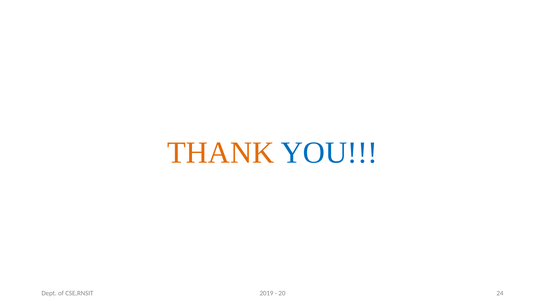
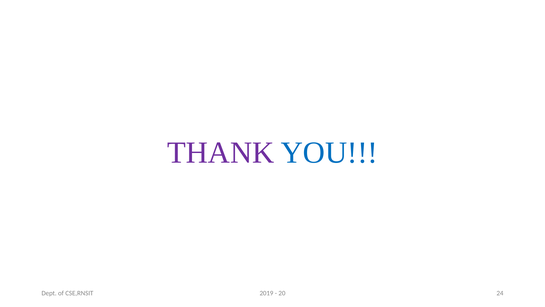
THANK colour: orange -> purple
